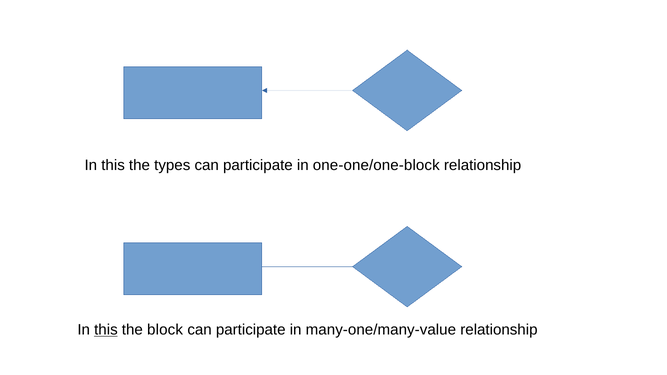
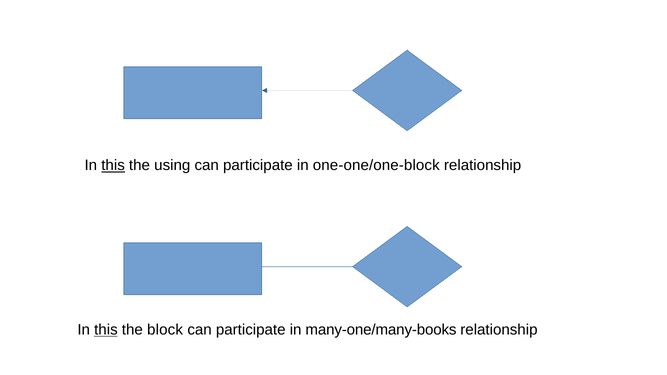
this at (113, 166) underline: none -> present
types: types -> using
many-one/many-value: many-one/many-value -> many-one/many-books
